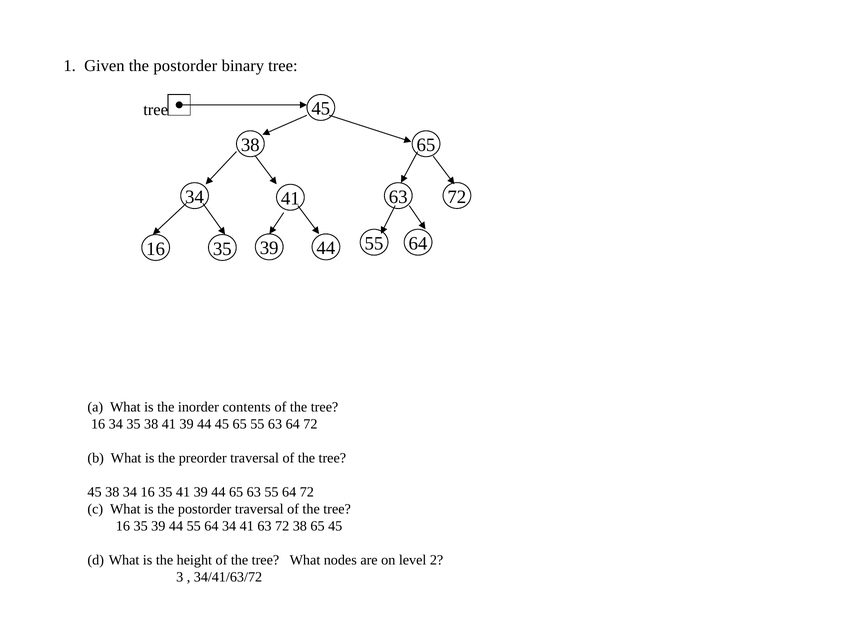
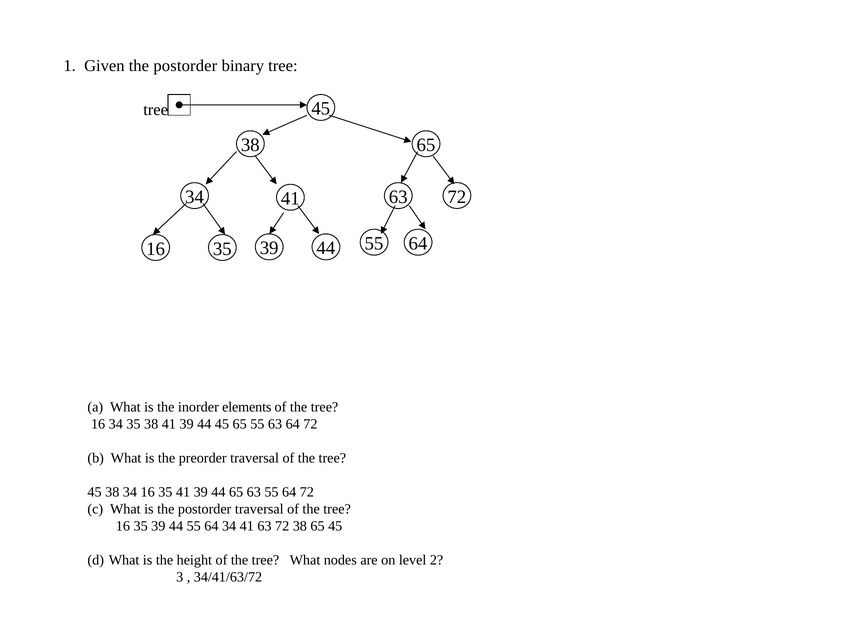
contents: contents -> elements
